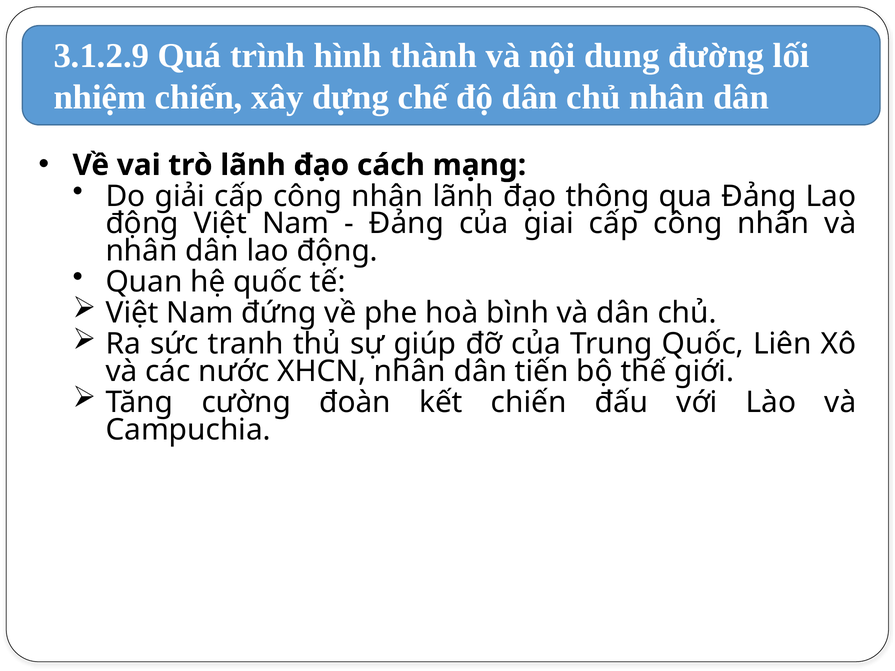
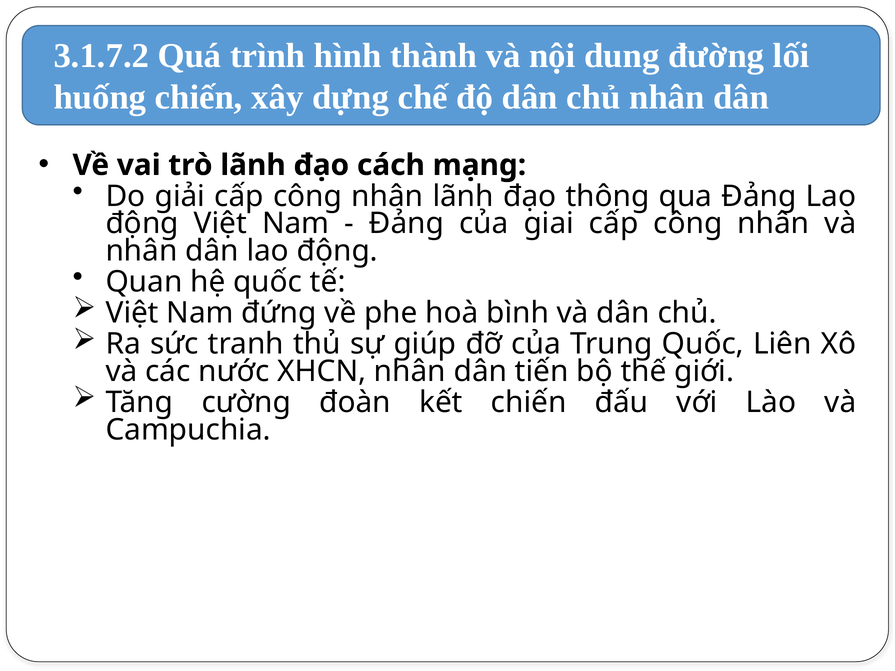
3.1.2.9: 3.1.2.9 -> 3.1.7.2
nhiệm: nhiệm -> huống
